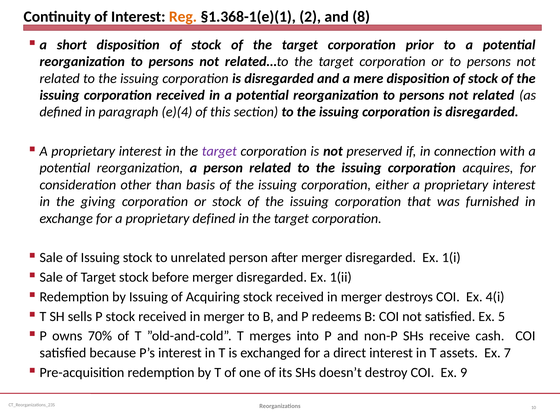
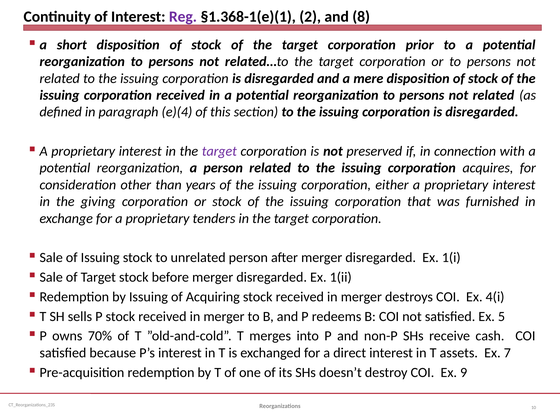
Reg colour: orange -> purple
basis: basis -> years
proprietary defined: defined -> tenders
